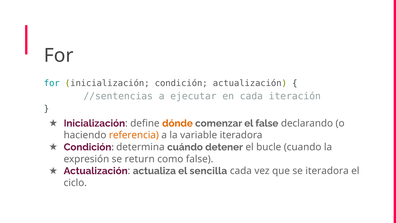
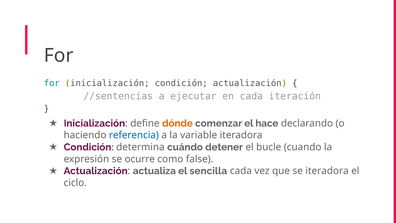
el false: false -> hace
referencia colour: orange -> blue
return: return -> ocurre
